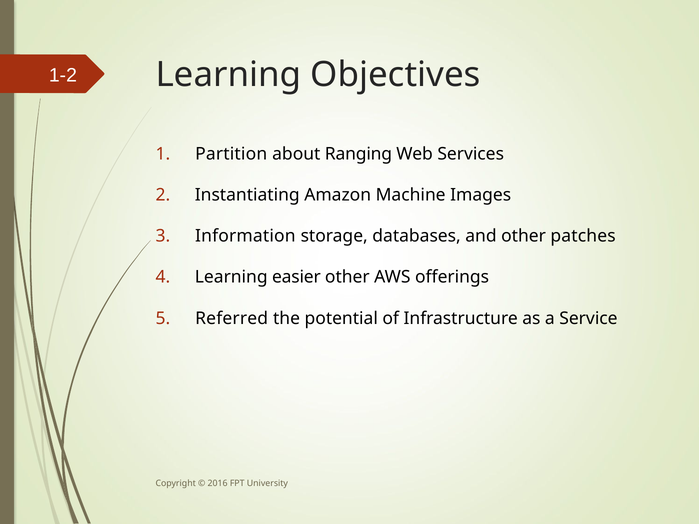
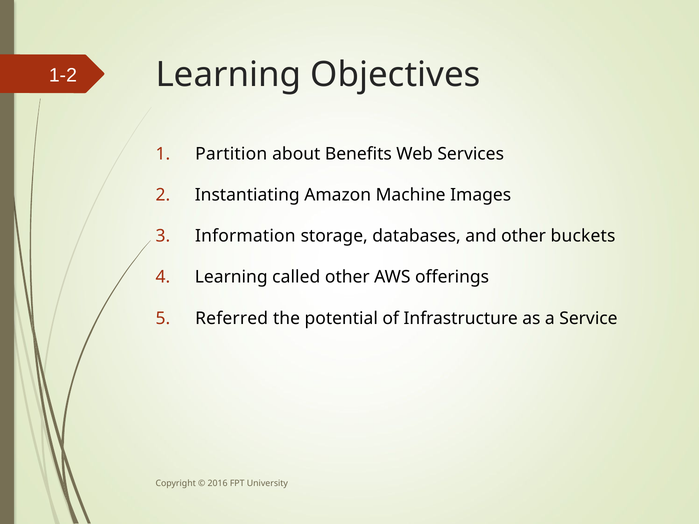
Ranging: Ranging -> Benefits
patches: patches -> buckets
easier: easier -> called
